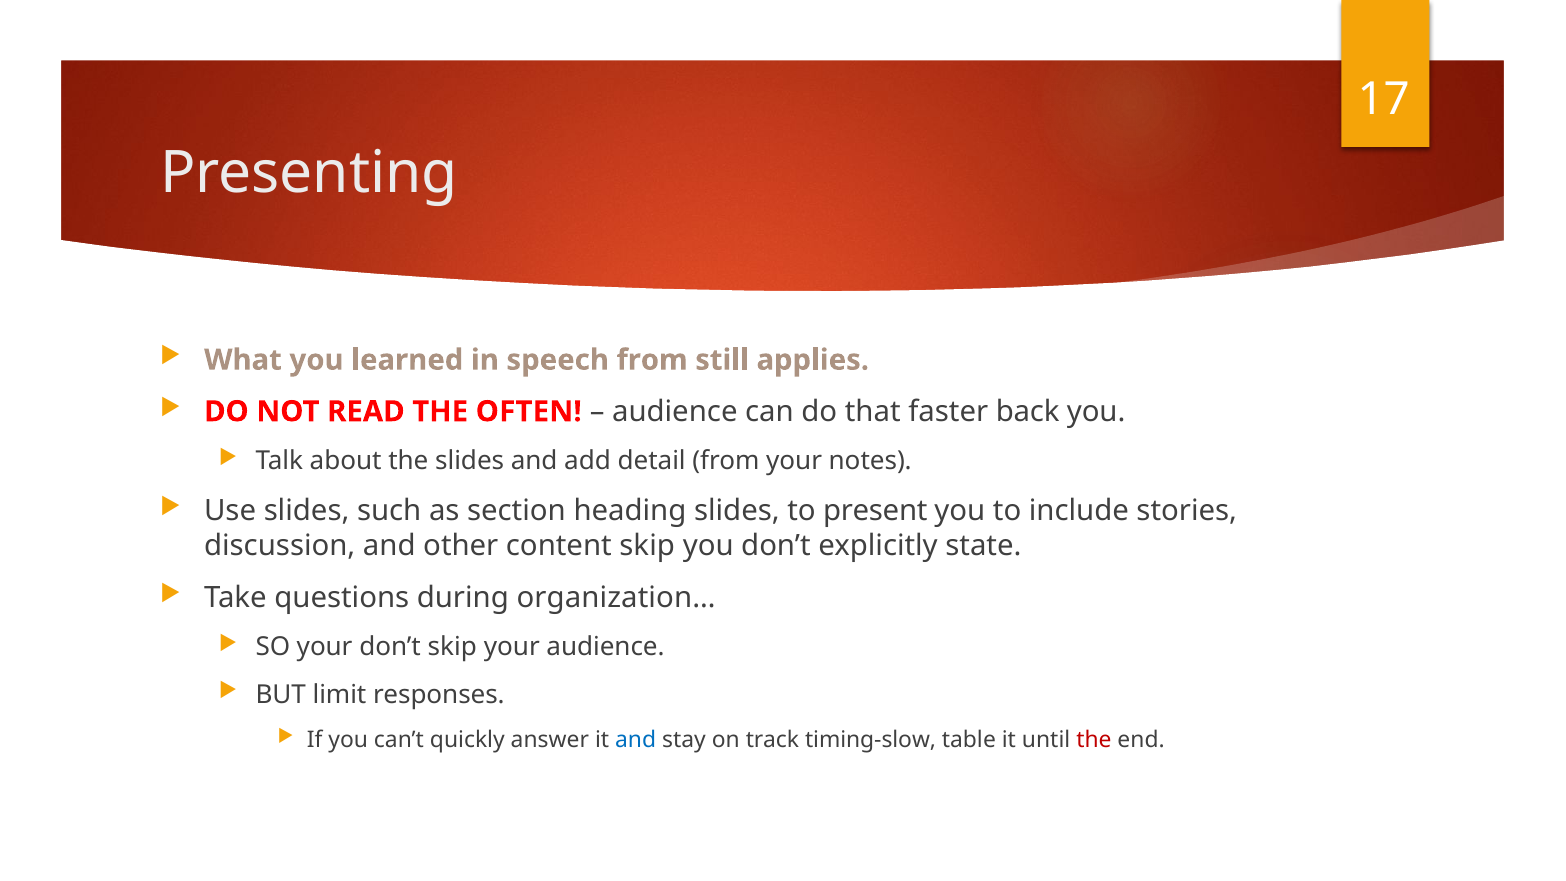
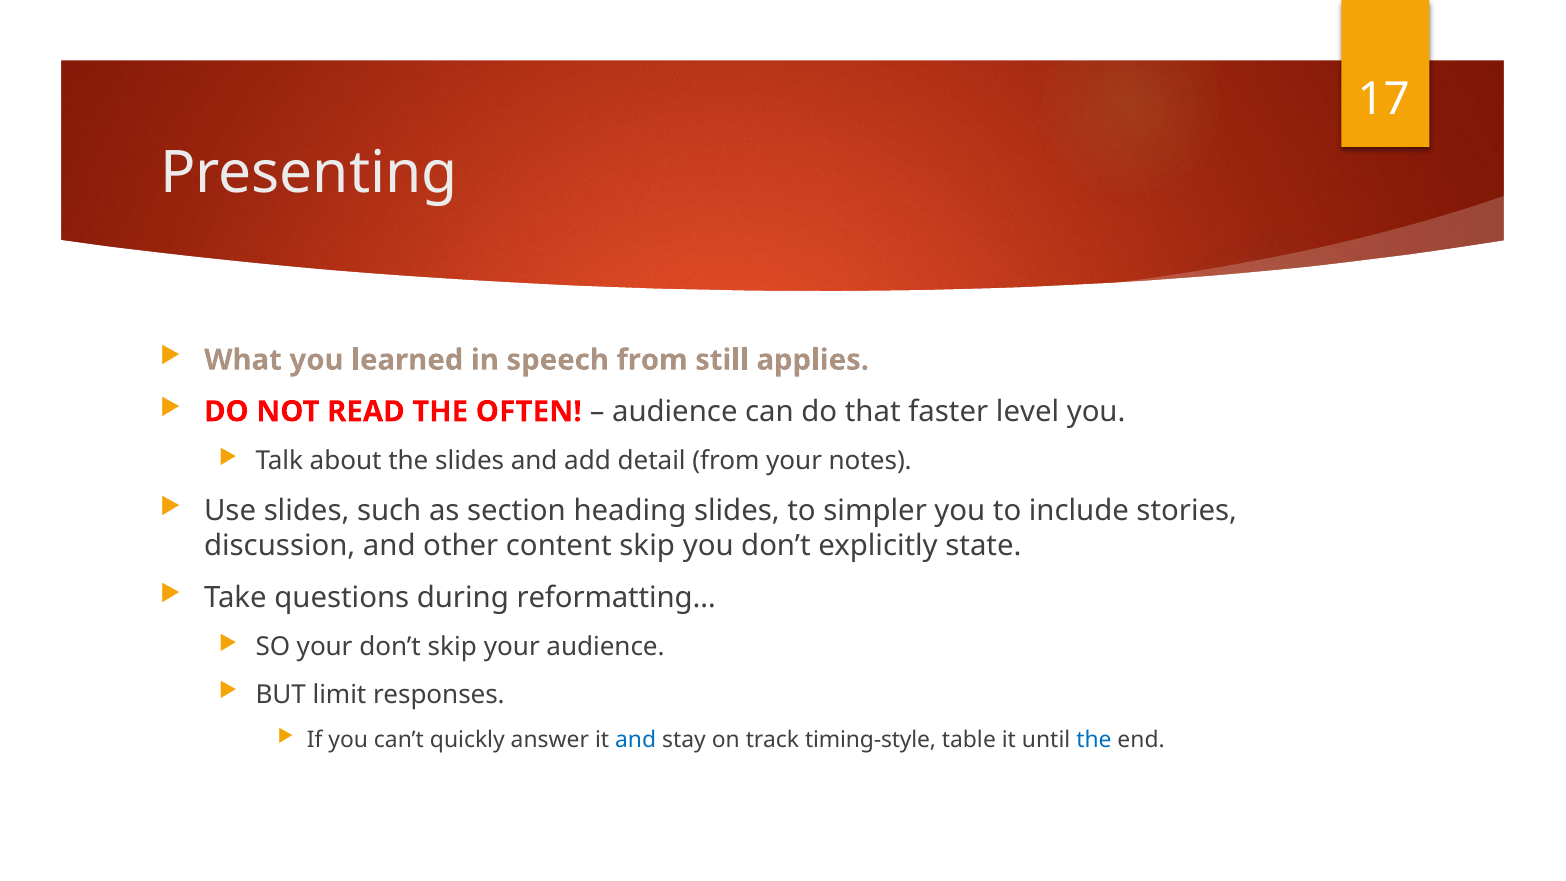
back: back -> level
present: present -> simpler
organization…: organization… -> reformatting…
timing-slow: timing-slow -> timing-style
the at (1094, 740) colour: red -> blue
